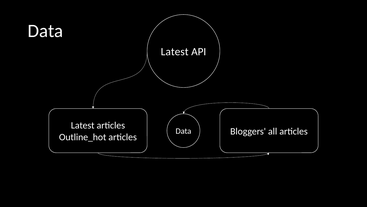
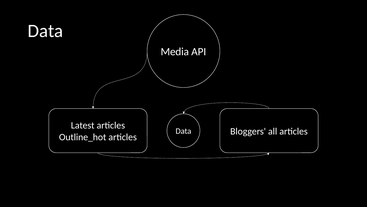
Latest at (175, 52): Latest -> Media
